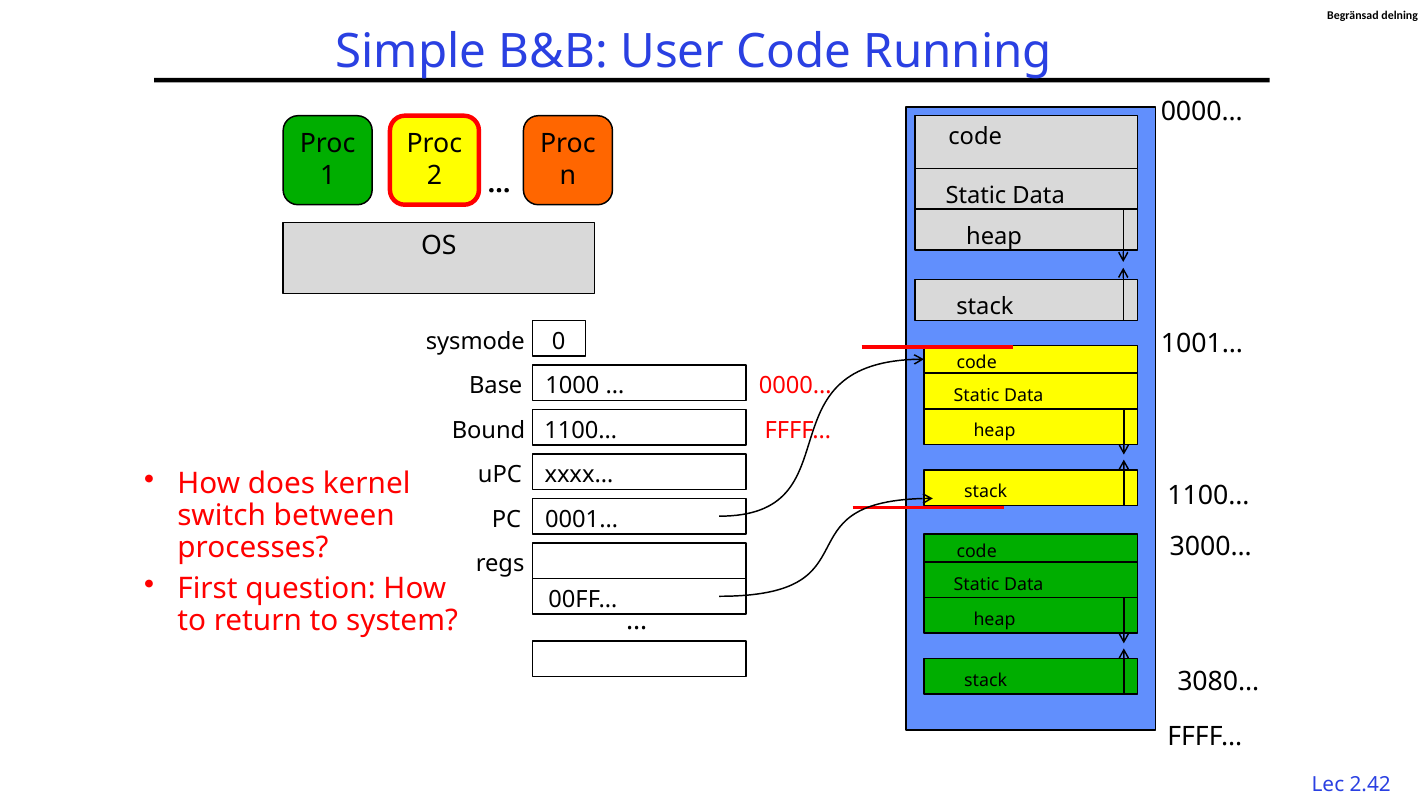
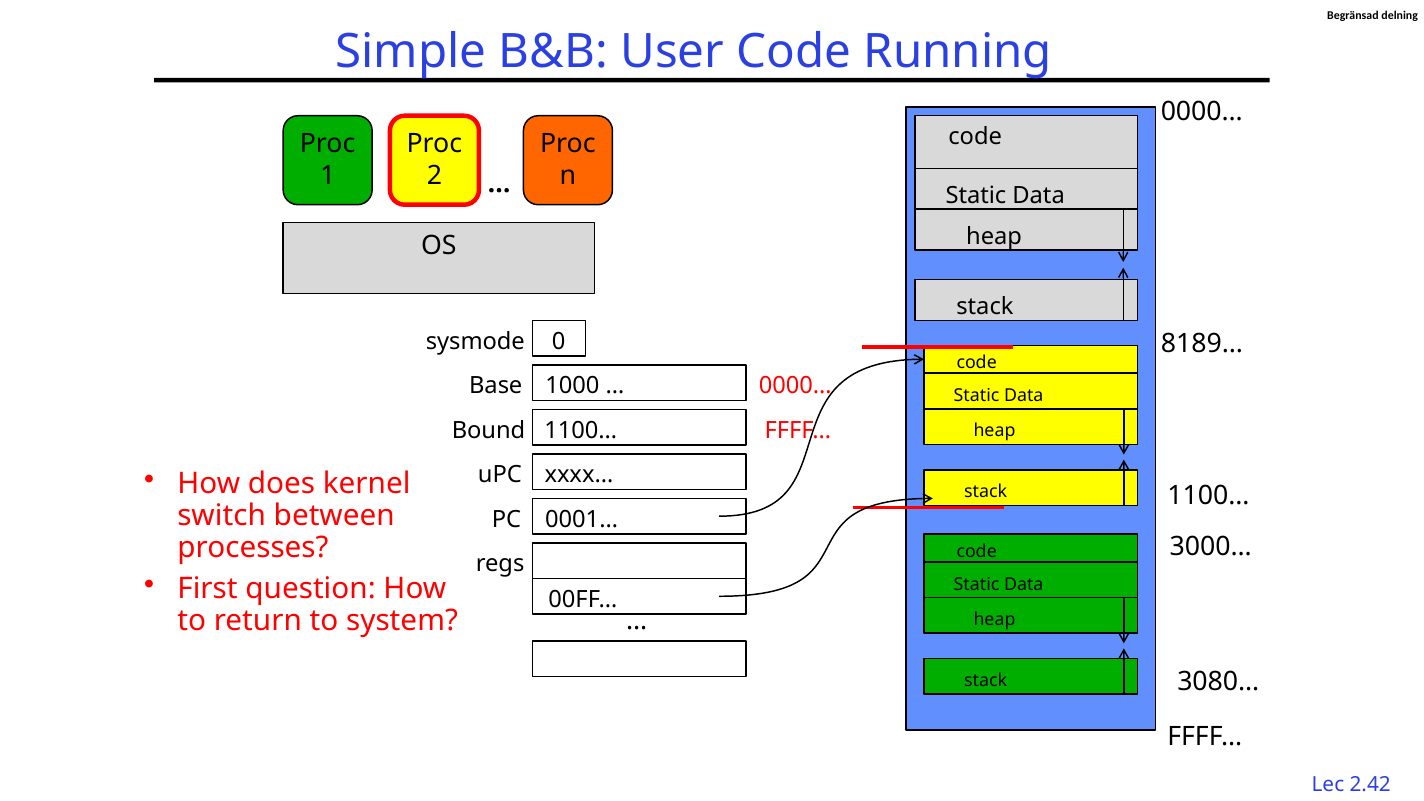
1001…: 1001… -> 8189…
